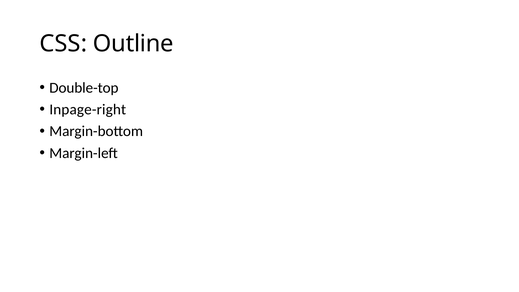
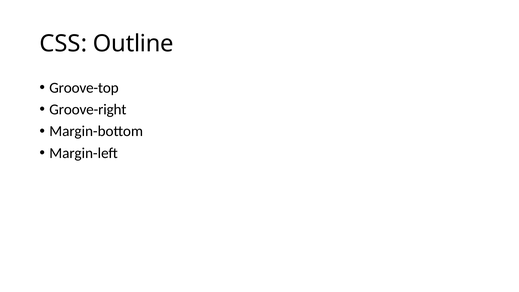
Double-top: Double-top -> Groove-top
Inpage-right: Inpage-right -> Groove-right
